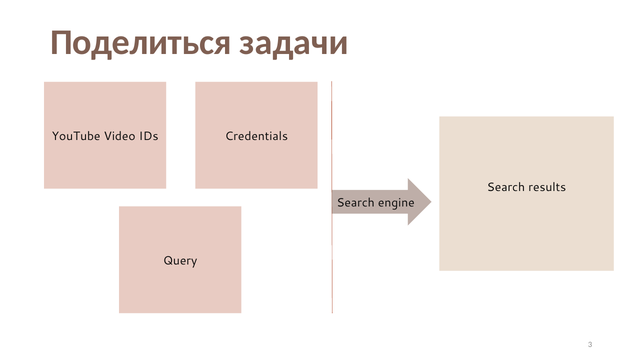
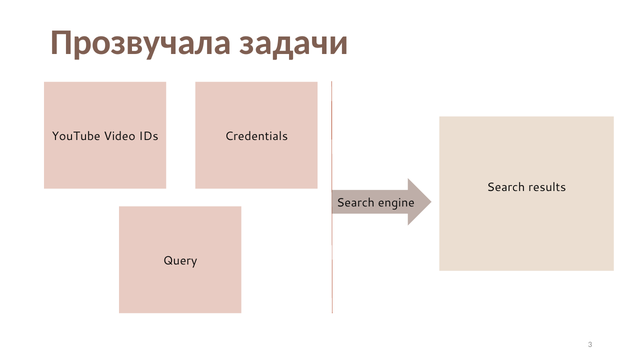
Поделиться: Поделиться -> Прозвучала
